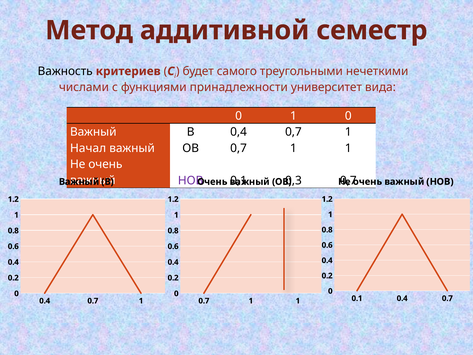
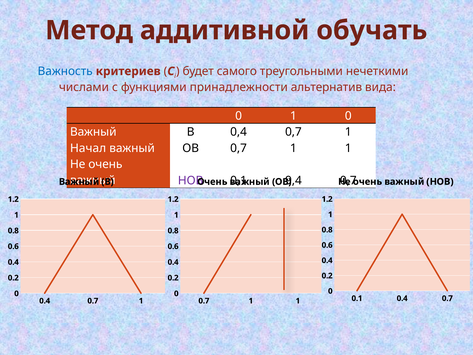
семестр: семестр -> обучать
Важность colour: black -> blue
университет: университет -> альтернатив
0,3: 0,3 -> 9,4
